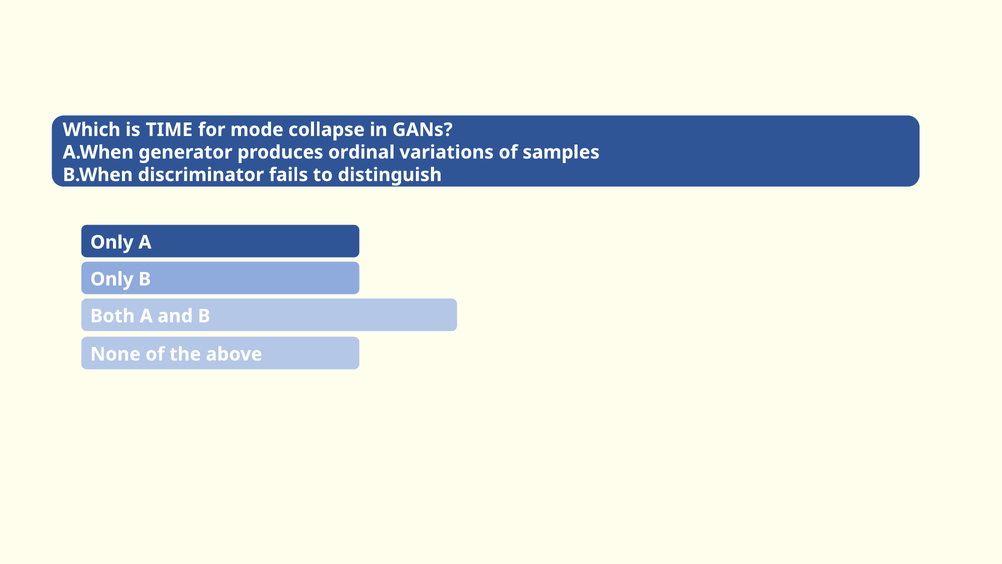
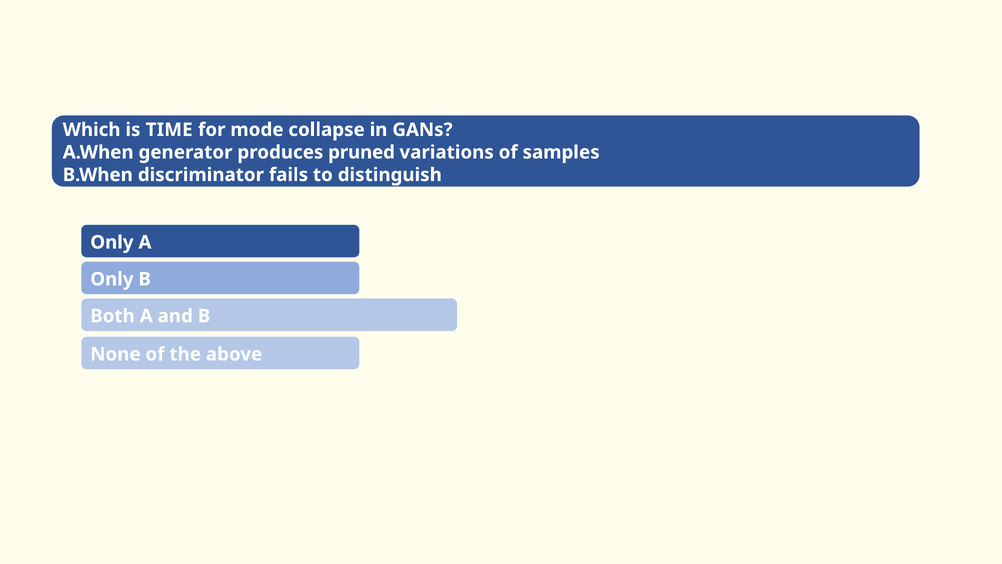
ordinal: ordinal -> pruned
